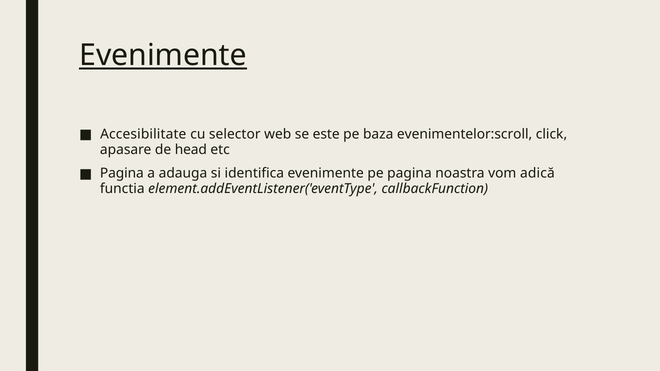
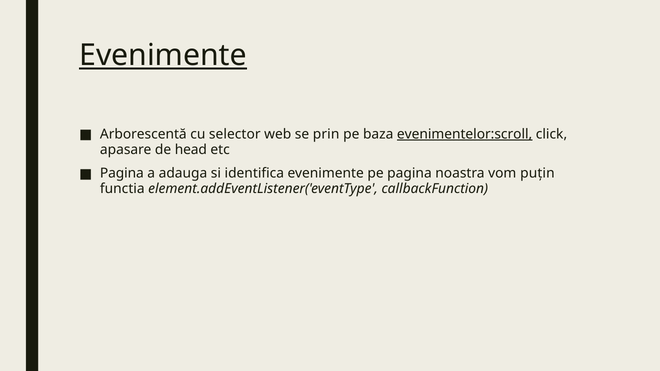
Accesibilitate: Accesibilitate -> Arborescentă
este: este -> prin
evenimentelor:scroll underline: none -> present
adică: adică -> puțin
